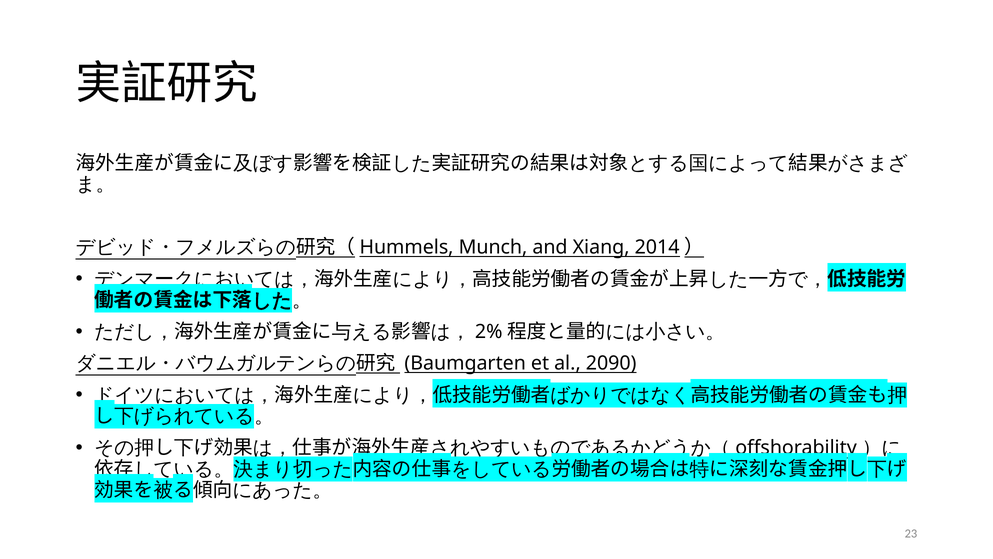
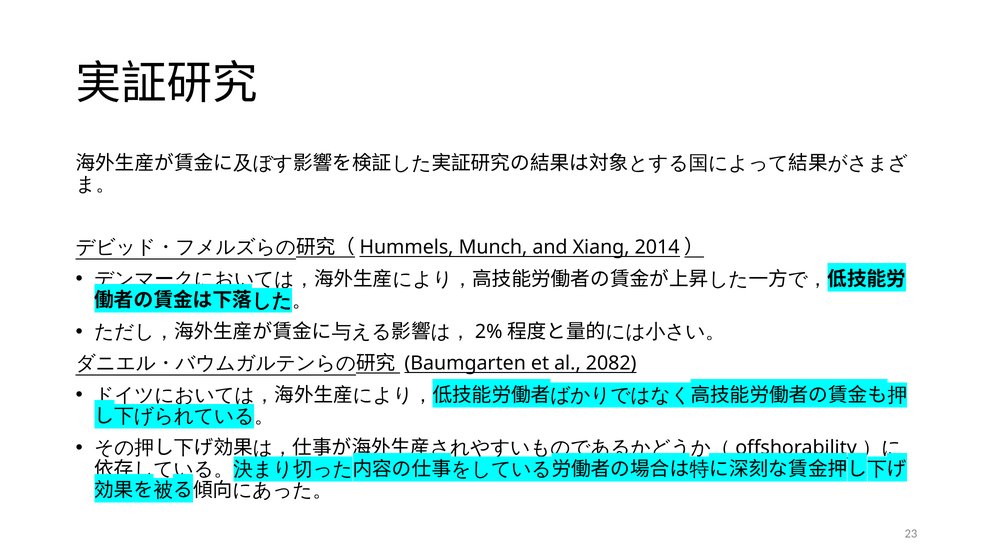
2090: 2090 -> 2082
